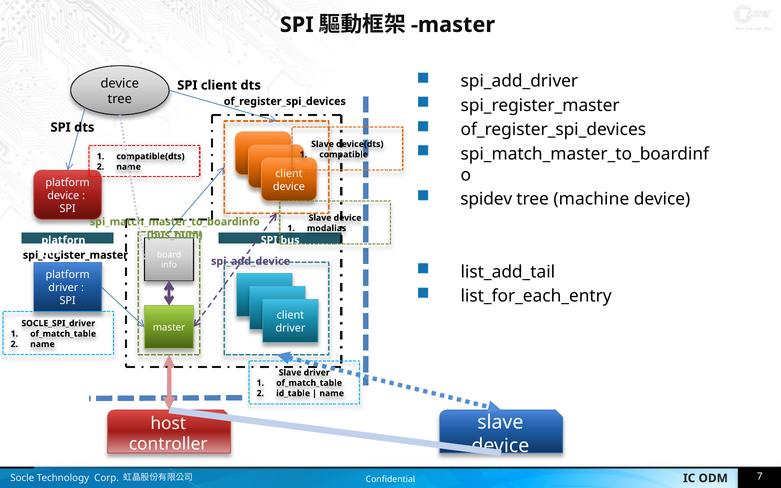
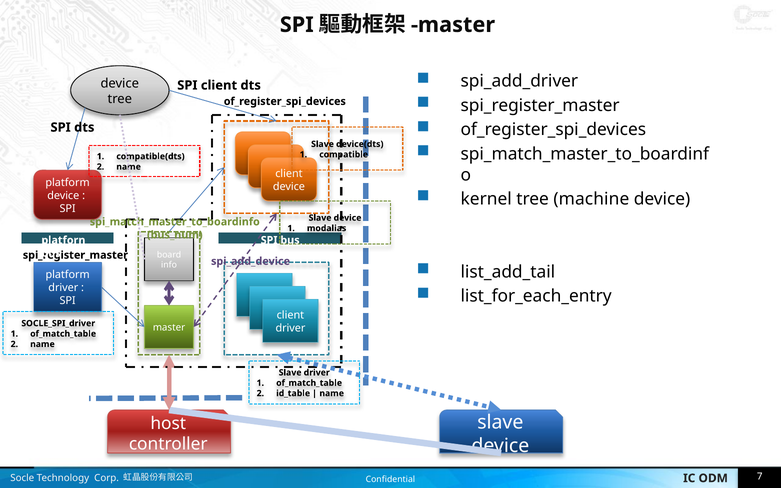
spidev: spidev -> kernel
